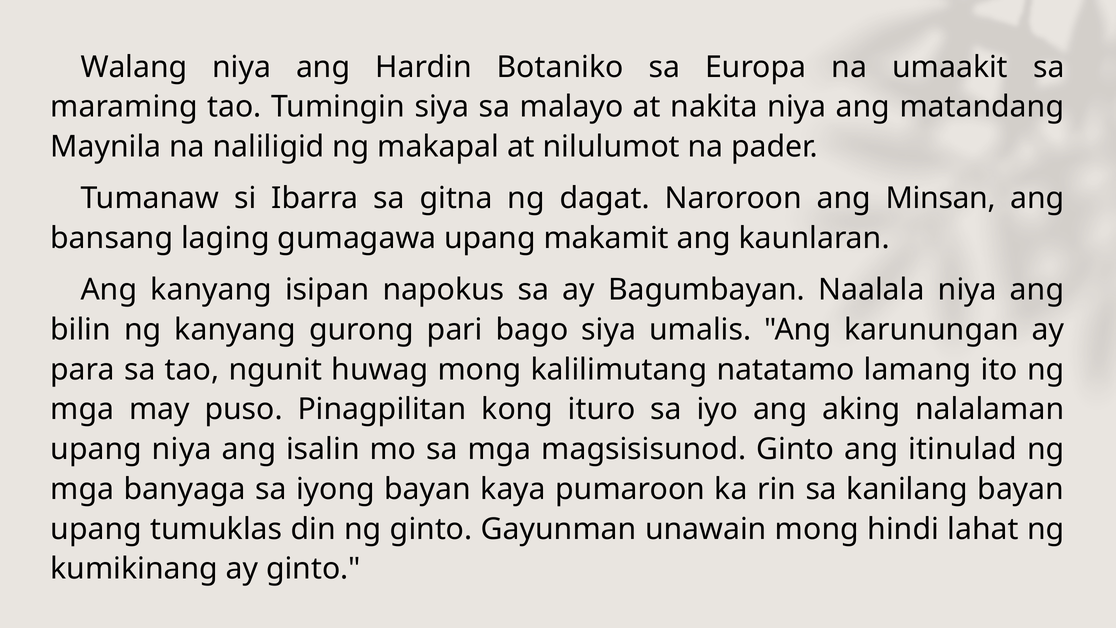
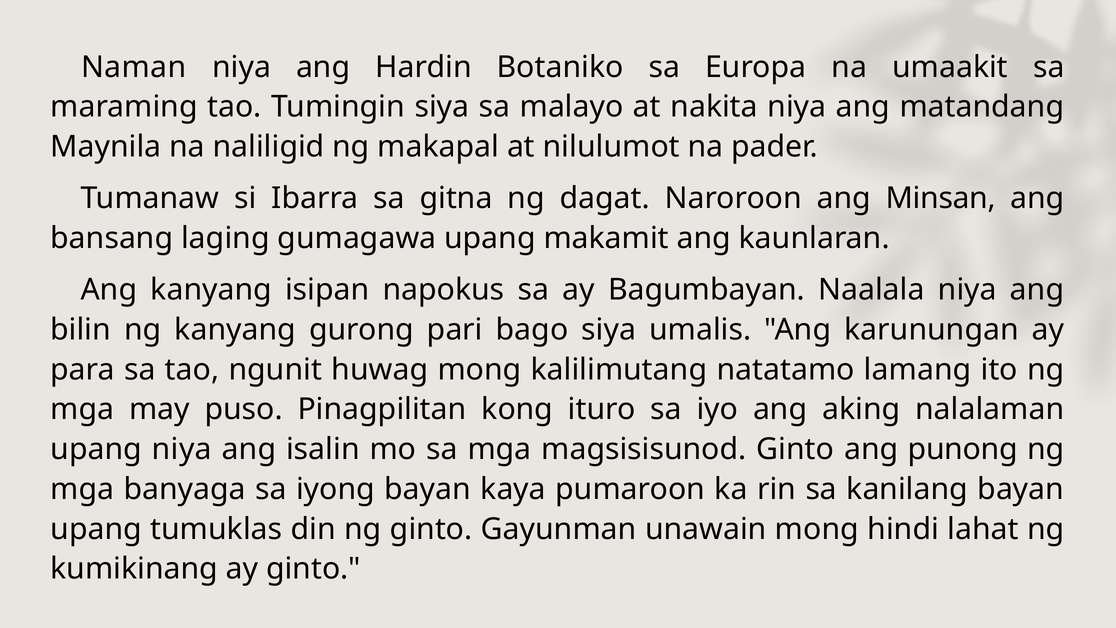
Walang: Walang -> Naman
itinulad: itinulad -> punong
